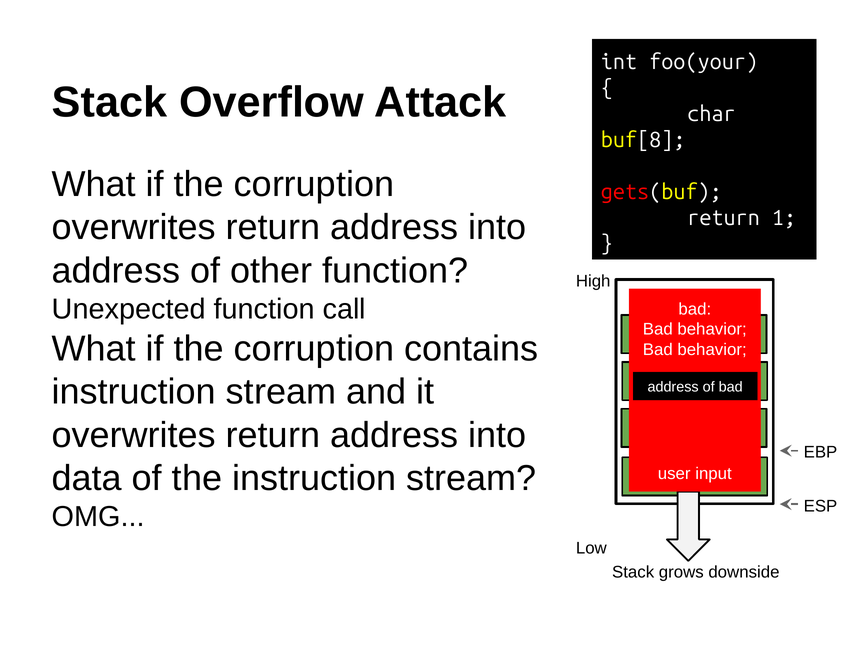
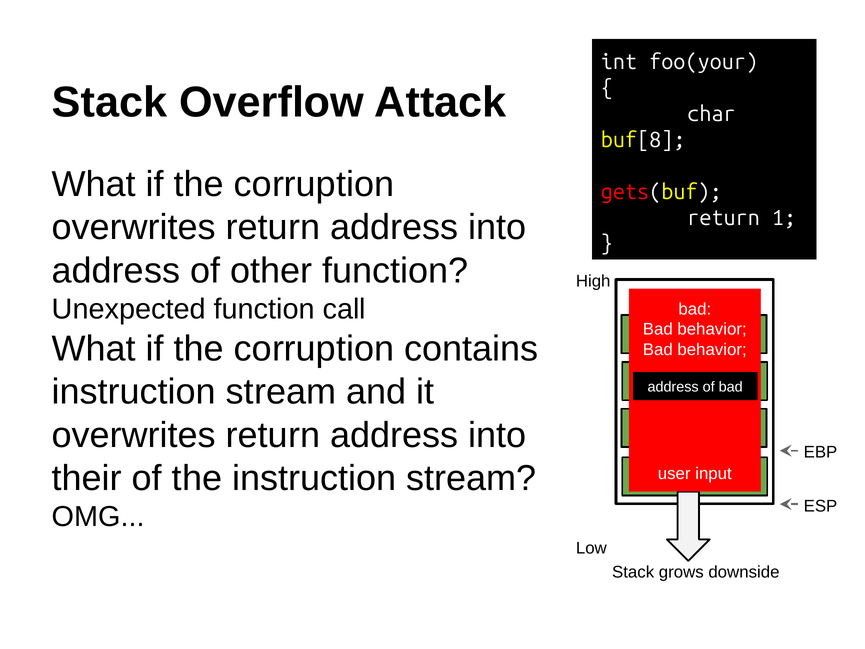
data: data -> their
